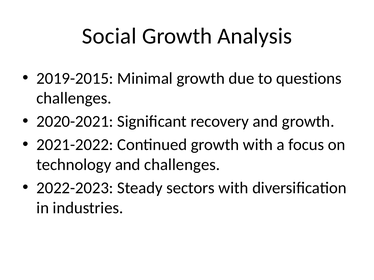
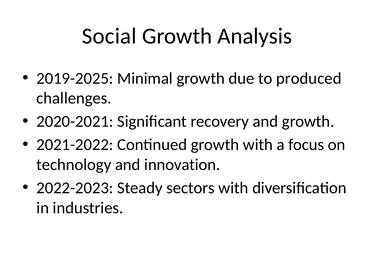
2019-2015: 2019-2015 -> 2019-2025
questions: questions -> produced
and challenges: challenges -> innovation
